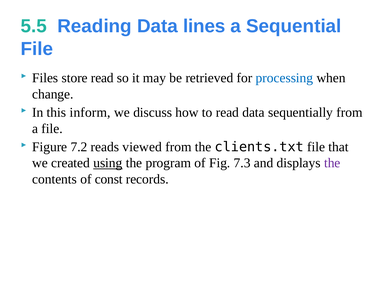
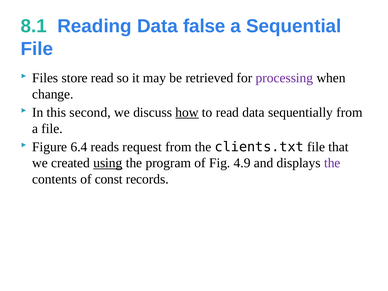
5.5: 5.5 -> 8.1
lines: lines -> false
processing colour: blue -> purple
inform: inform -> second
how underline: none -> present
7.2: 7.2 -> 6.4
viewed: viewed -> request
7.3: 7.3 -> 4.9
